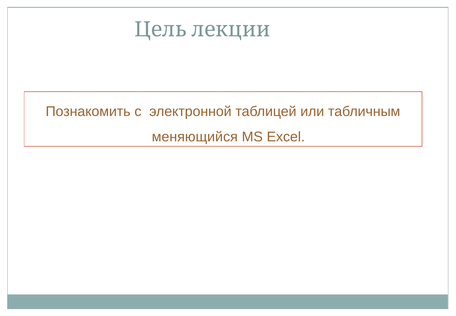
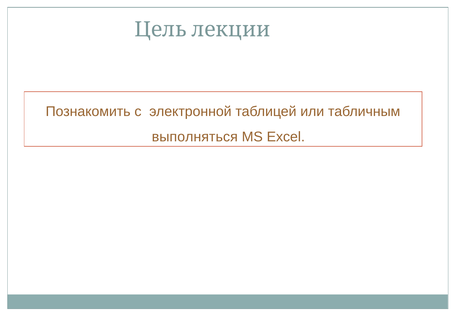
меняющийся: меняющийся -> выполняться
